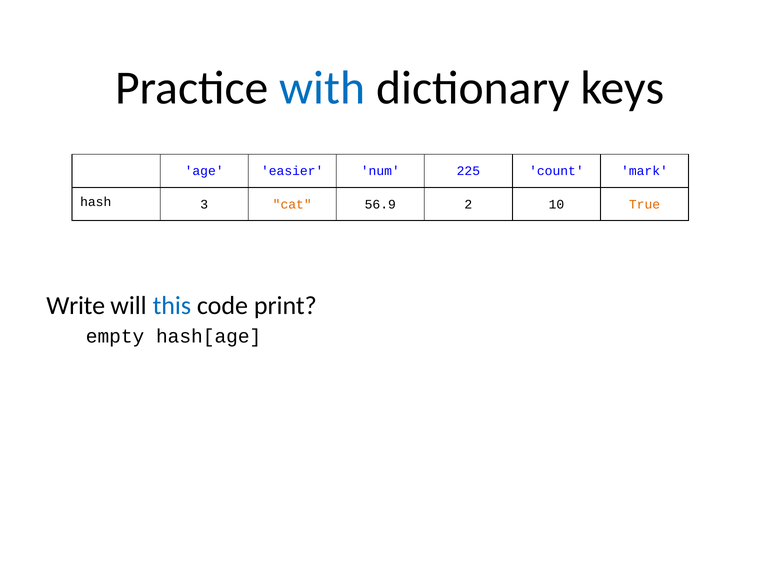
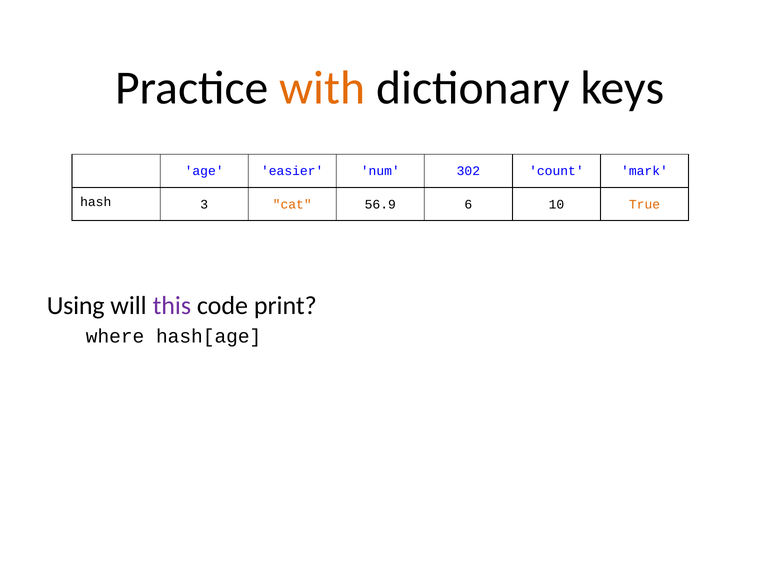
with colour: blue -> orange
225: 225 -> 302
2: 2 -> 6
Write: Write -> Using
this colour: blue -> purple
empty: empty -> where
